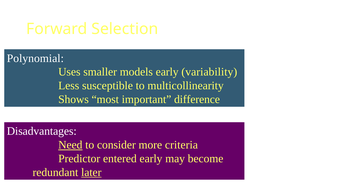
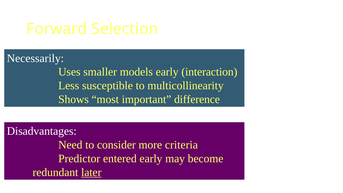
Polynomial: Polynomial -> Necessarily
variability: variability -> interaction
Need underline: present -> none
